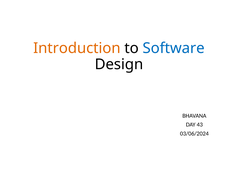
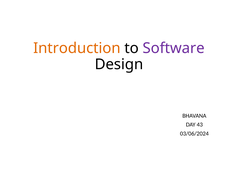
Software colour: blue -> purple
